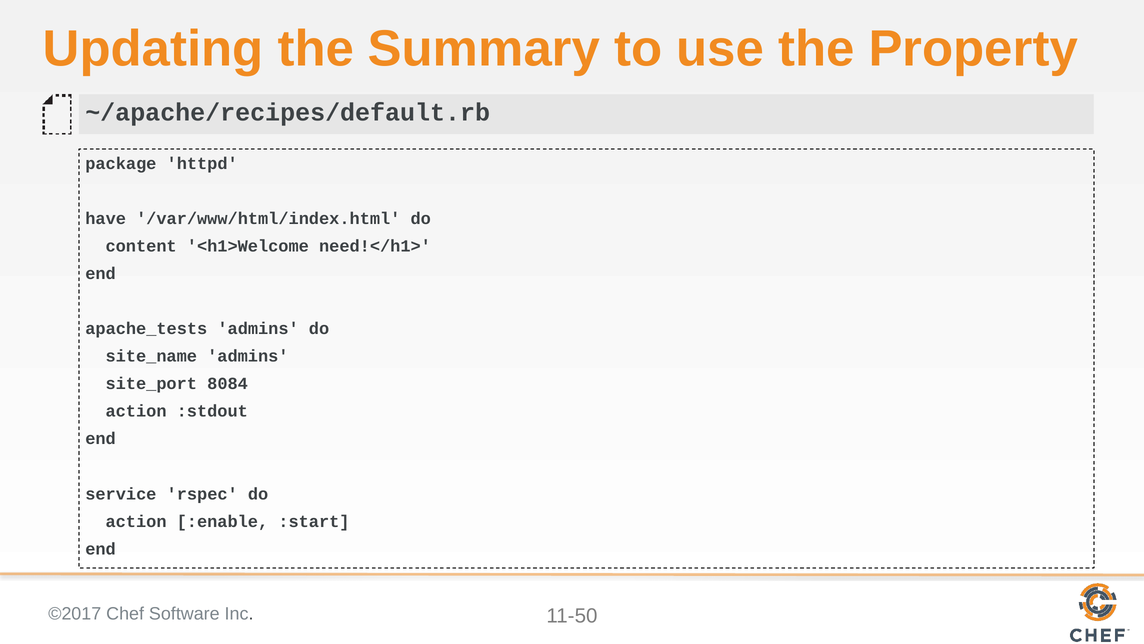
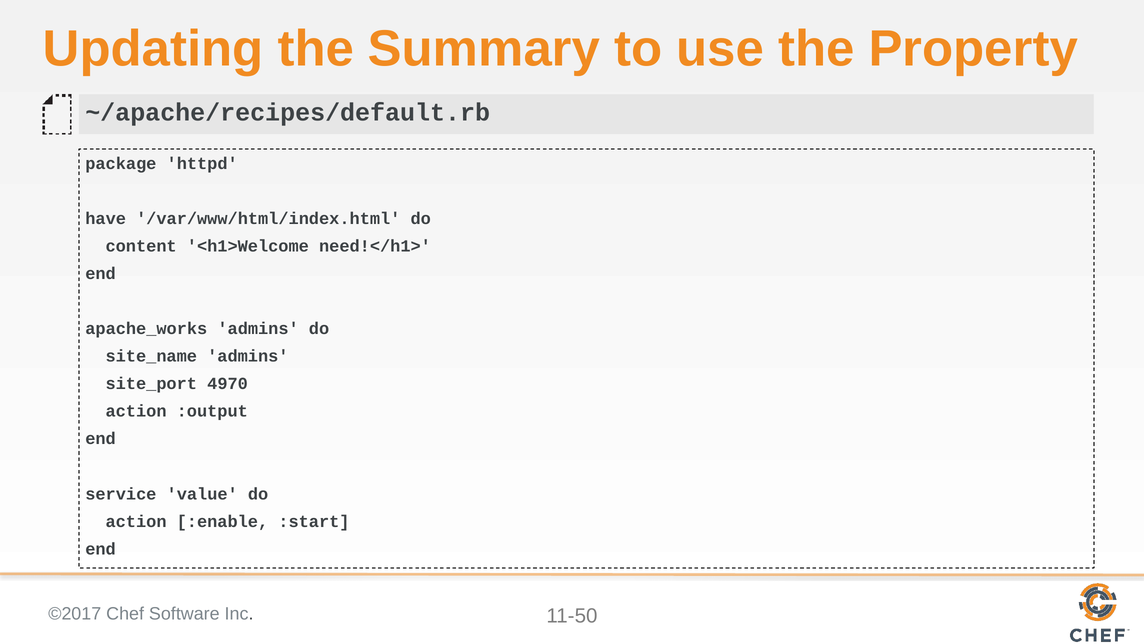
apache_tests: apache_tests -> apache_works
8084: 8084 -> 4970
:stdout: :stdout -> :output
rspec: rspec -> value
